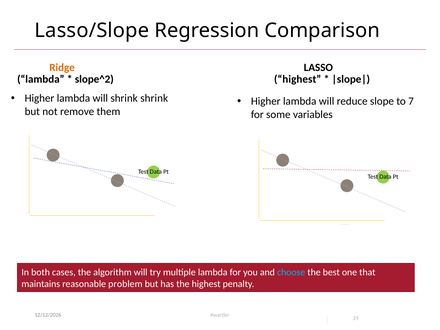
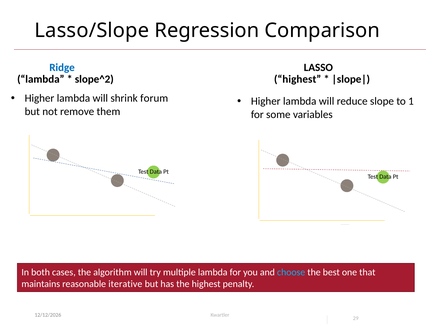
Ridge colour: orange -> blue
shrink shrink: shrink -> forum
7: 7 -> 1
problem: problem -> iterative
